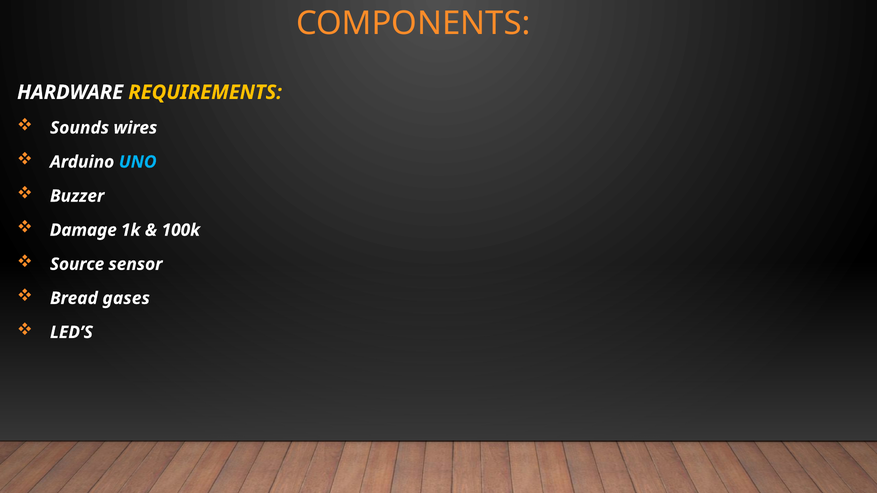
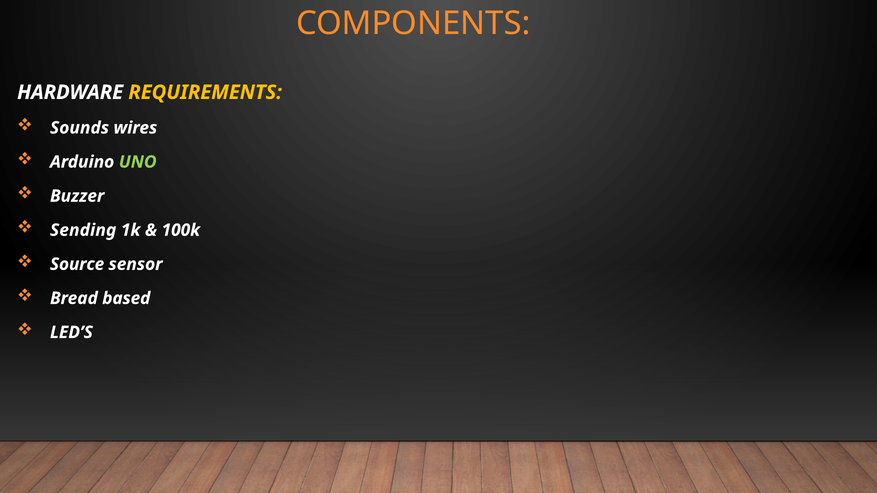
UNO colour: light blue -> light green
Damage: Damage -> Sending
gases: gases -> based
